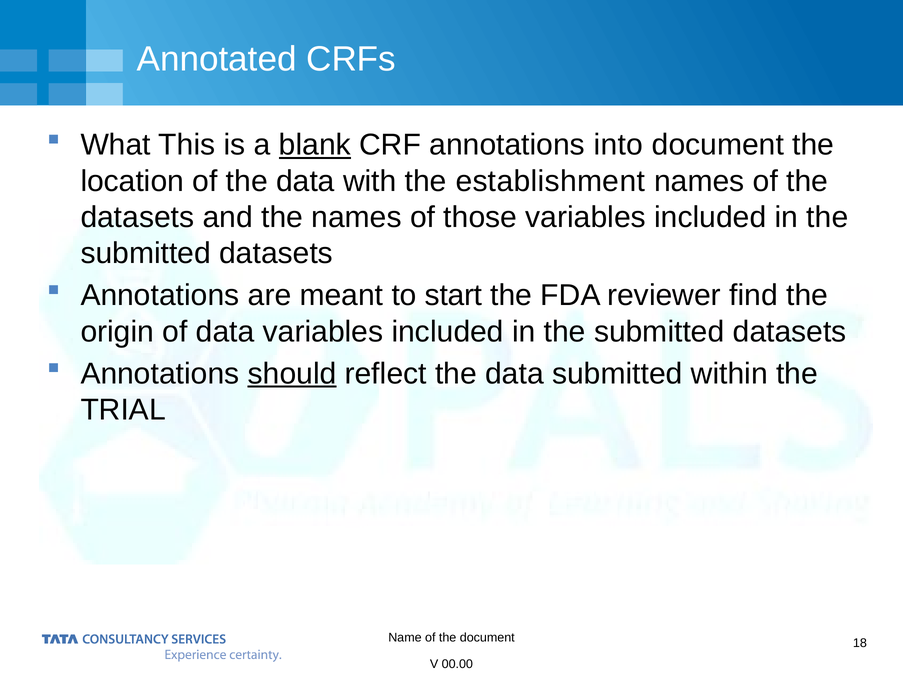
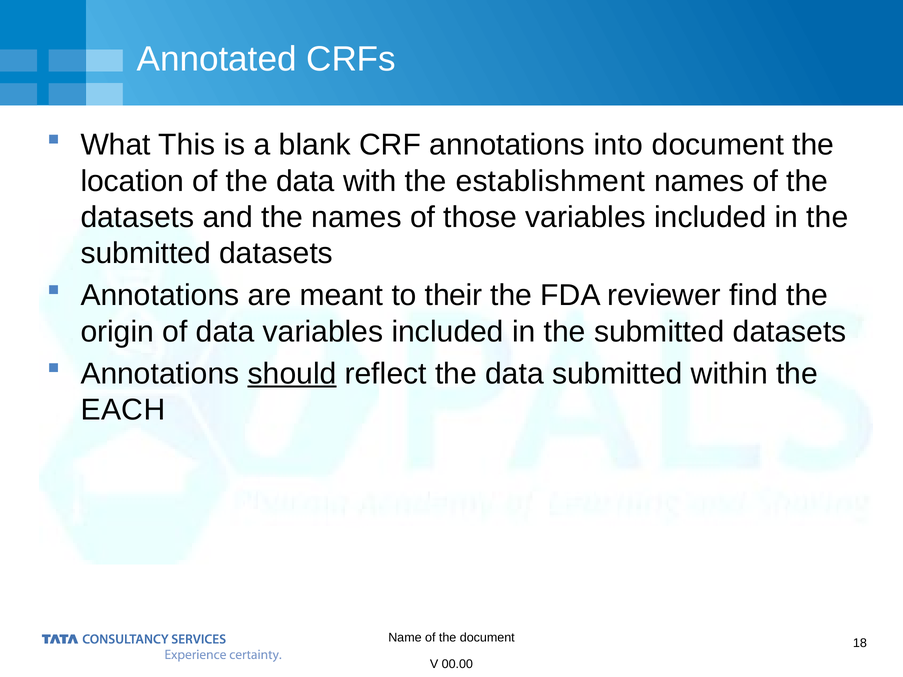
blank underline: present -> none
start: start -> their
TRIAL: TRIAL -> EACH
